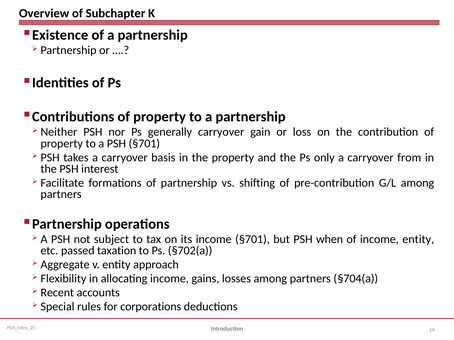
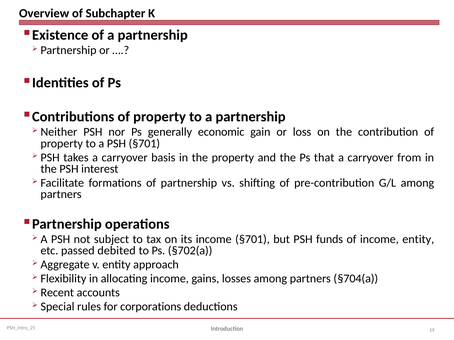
generally carryover: carryover -> economic
only: only -> that
when: when -> funds
taxation: taxation -> debited
